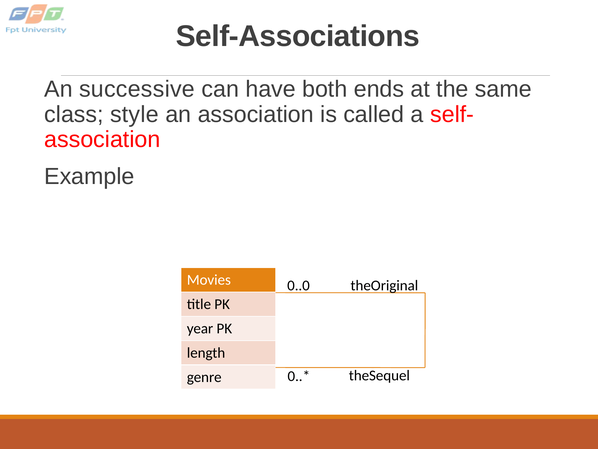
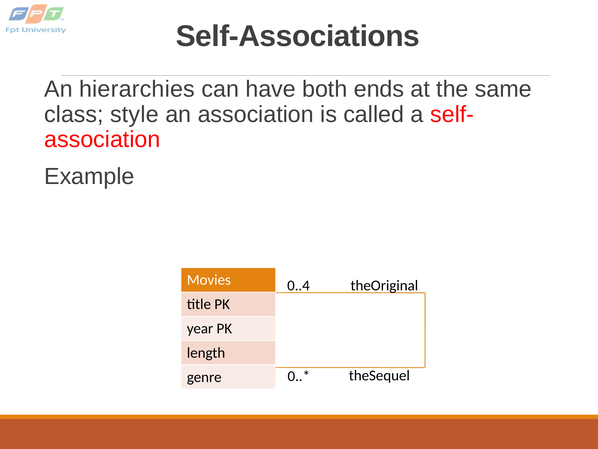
successive: successive -> hierarchies
0..0: 0..0 -> 0..4
